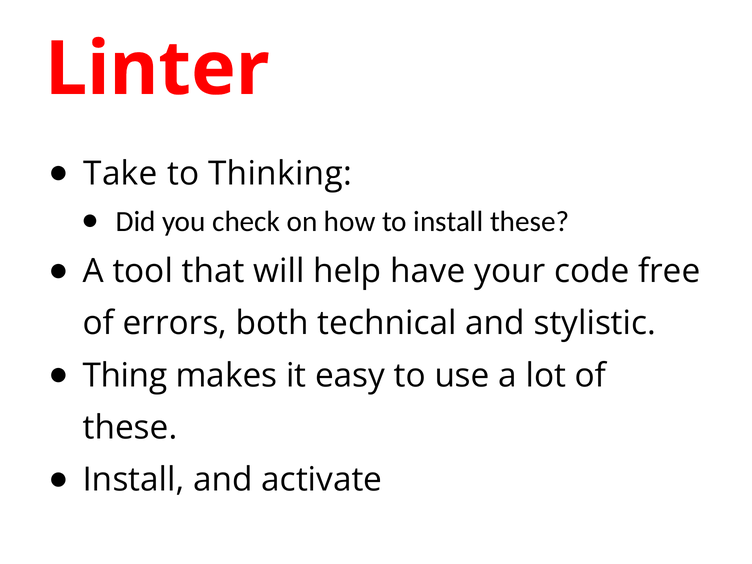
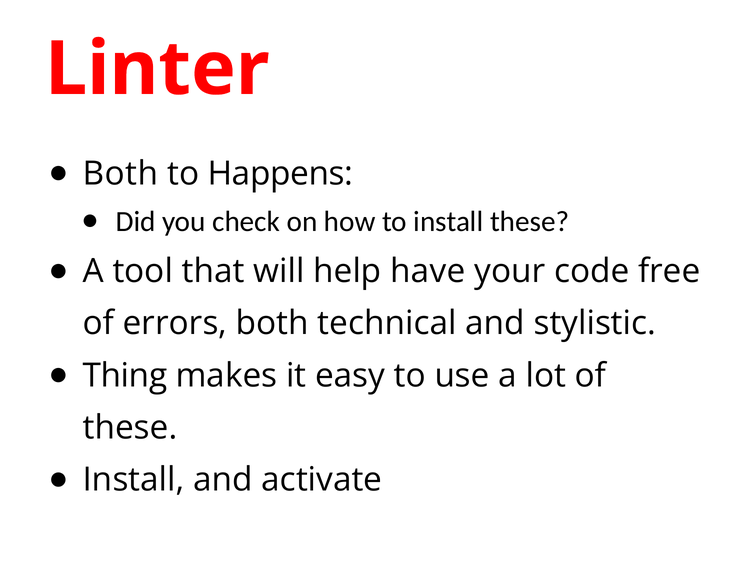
Take at (120, 174): Take -> Both
Thinking: Thinking -> Happens
